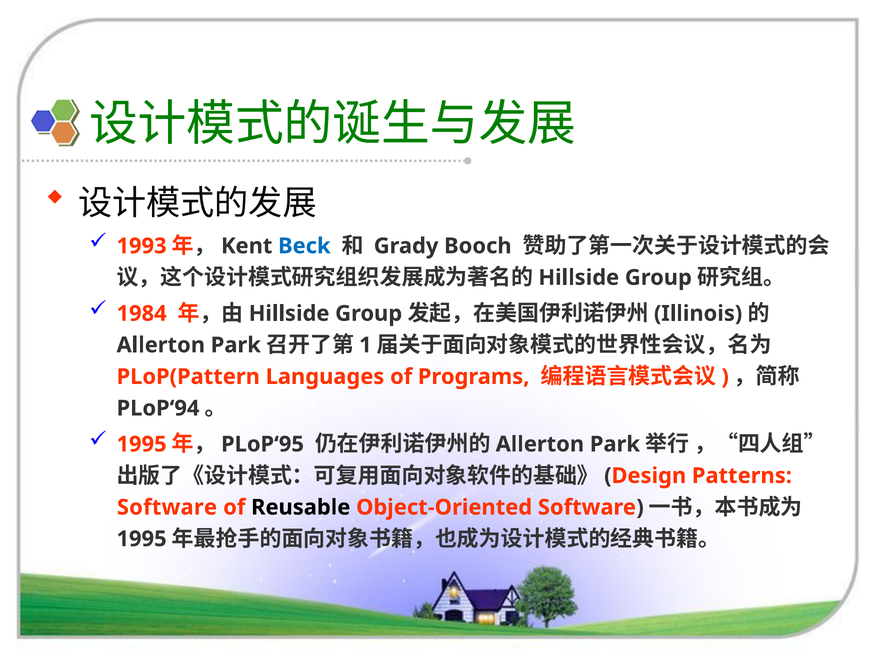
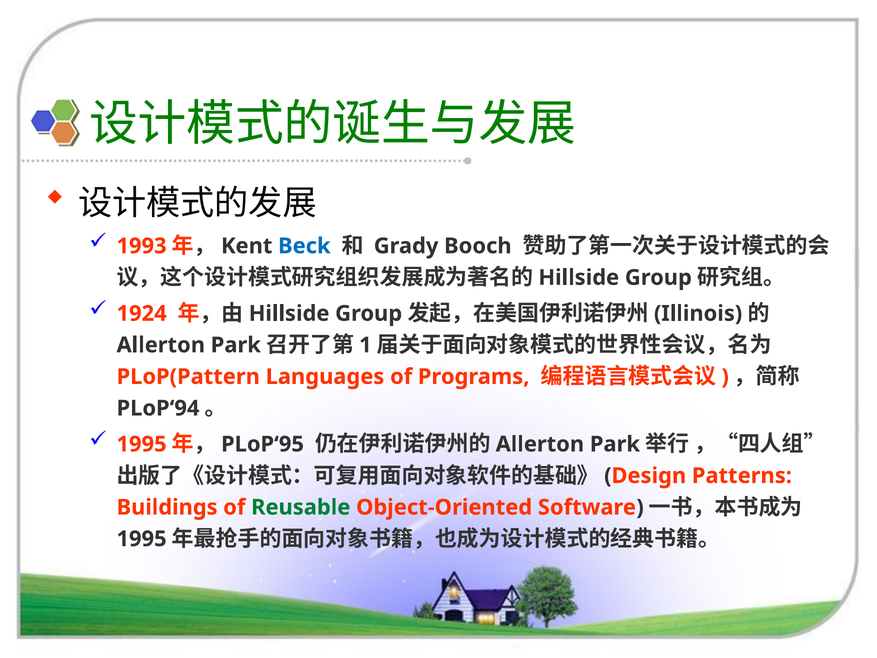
1984: 1984 -> 1924
Software at (167, 507): Software -> Buildings
Reusable colour: black -> green
